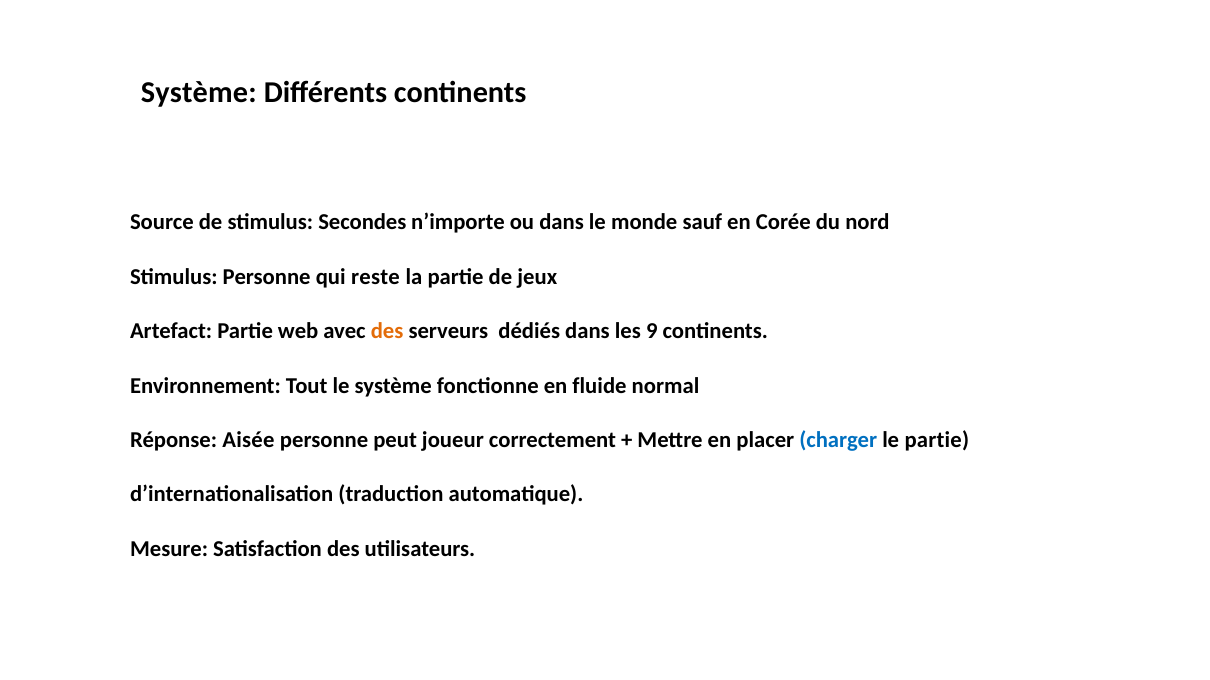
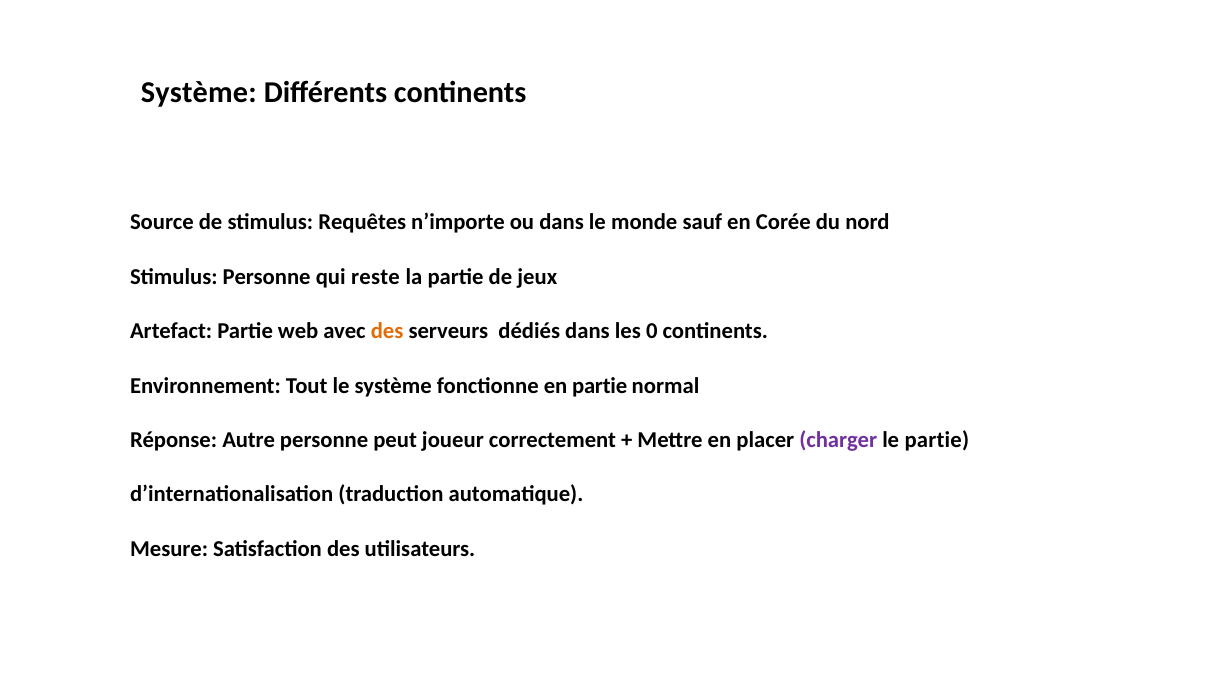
Secondes: Secondes -> Requêtes
9: 9 -> 0
en fluide: fluide -> partie
Aisée: Aisée -> Autre
charger colour: blue -> purple
